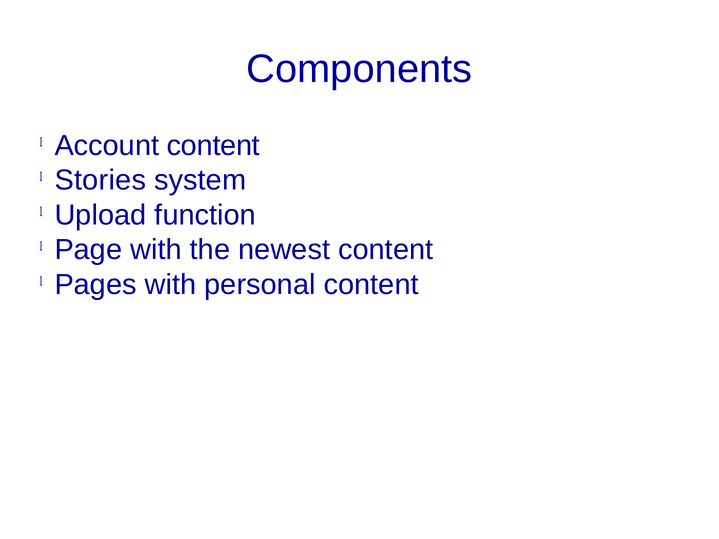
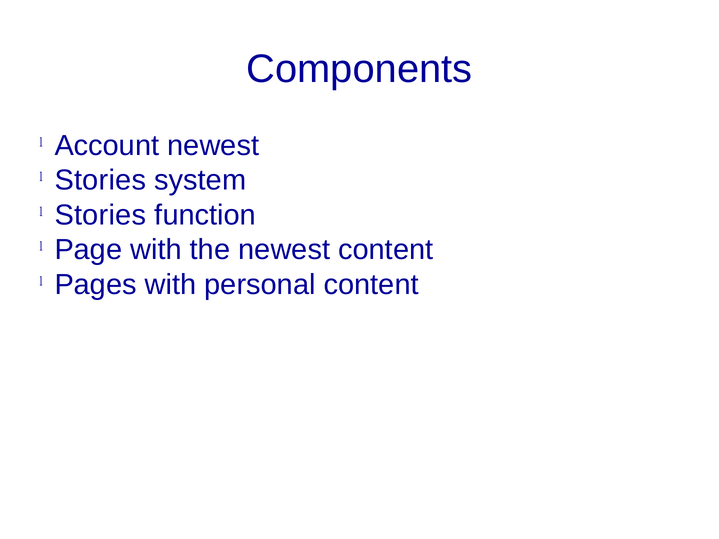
Account content: content -> newest
Upload at (100, 215): Upload -> Stories
